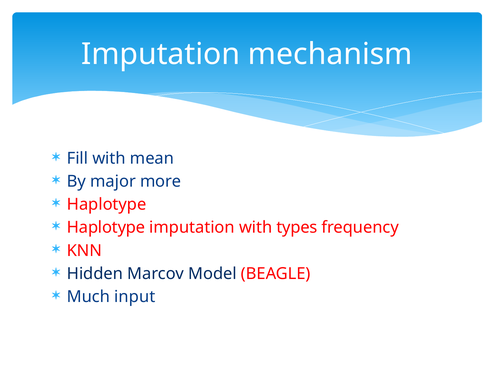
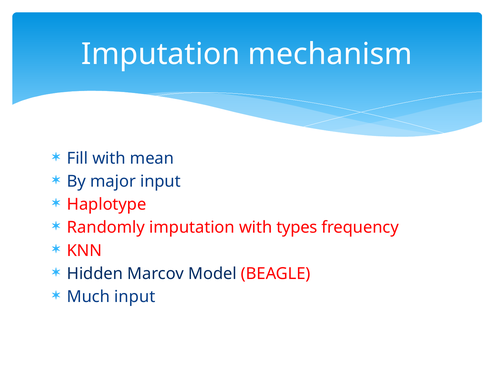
major more: more -> input
Haplotype at (106, 227): Haplotype -> Randomly
